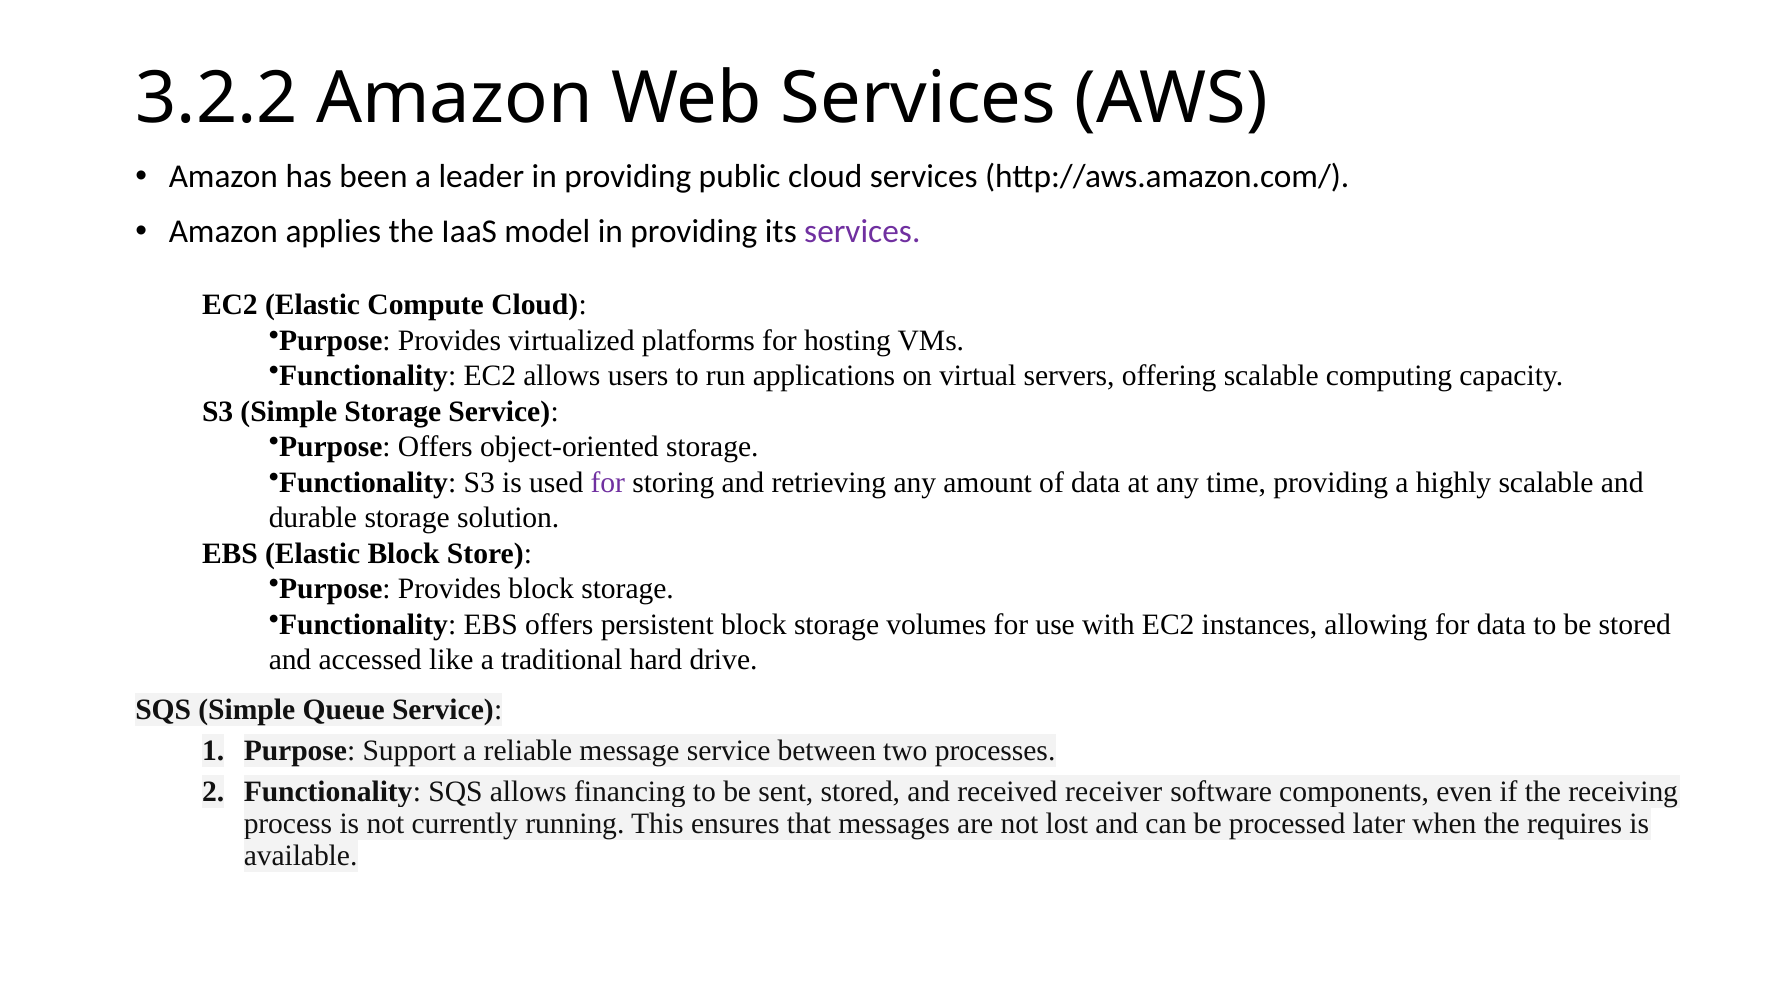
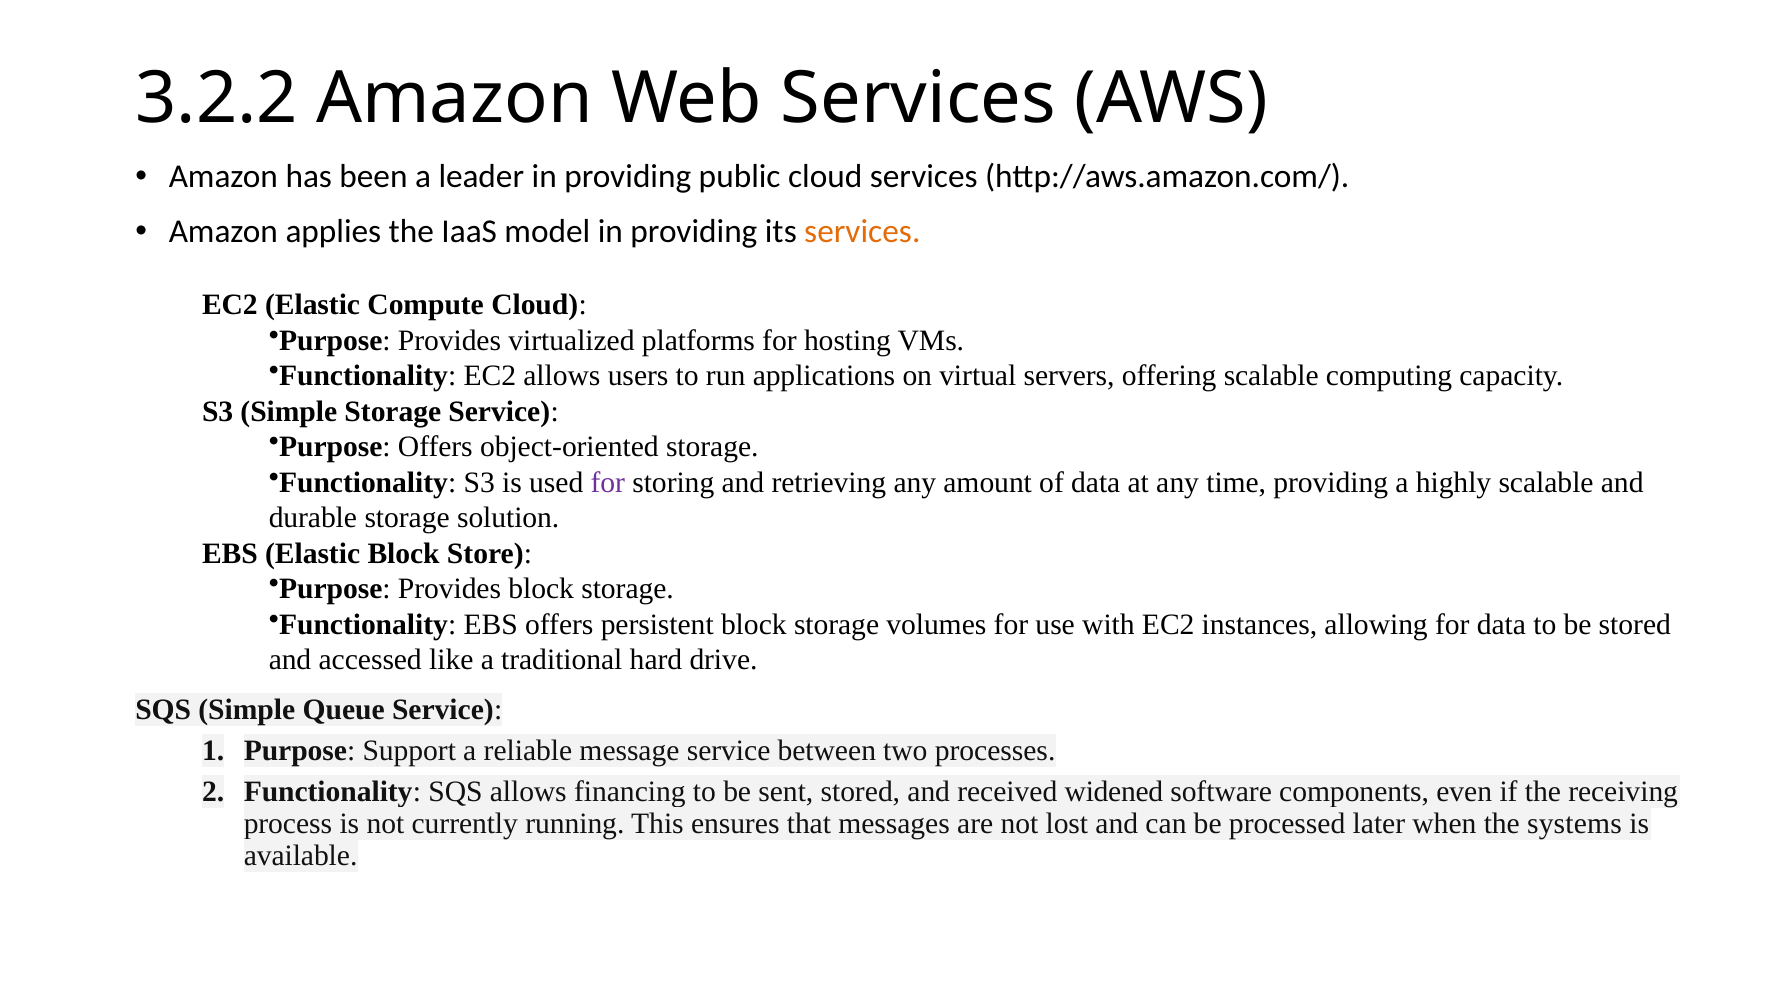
services at (862, 231) colour: purple -> orange
receiver: receiver -> widened
requires: requires -> systems
